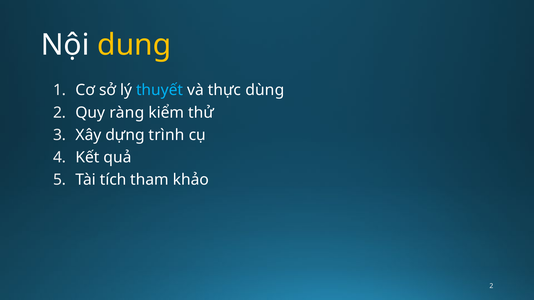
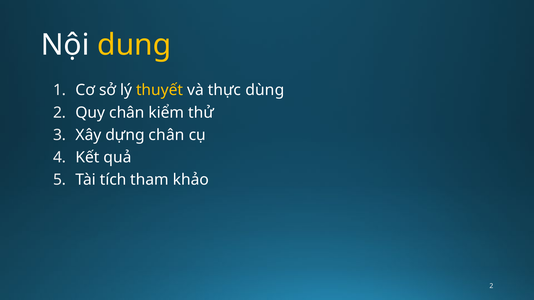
thuyết colour: light blue -> yellow
Quy ràng: ràng -> chân
dựng trình: trình -> chân
